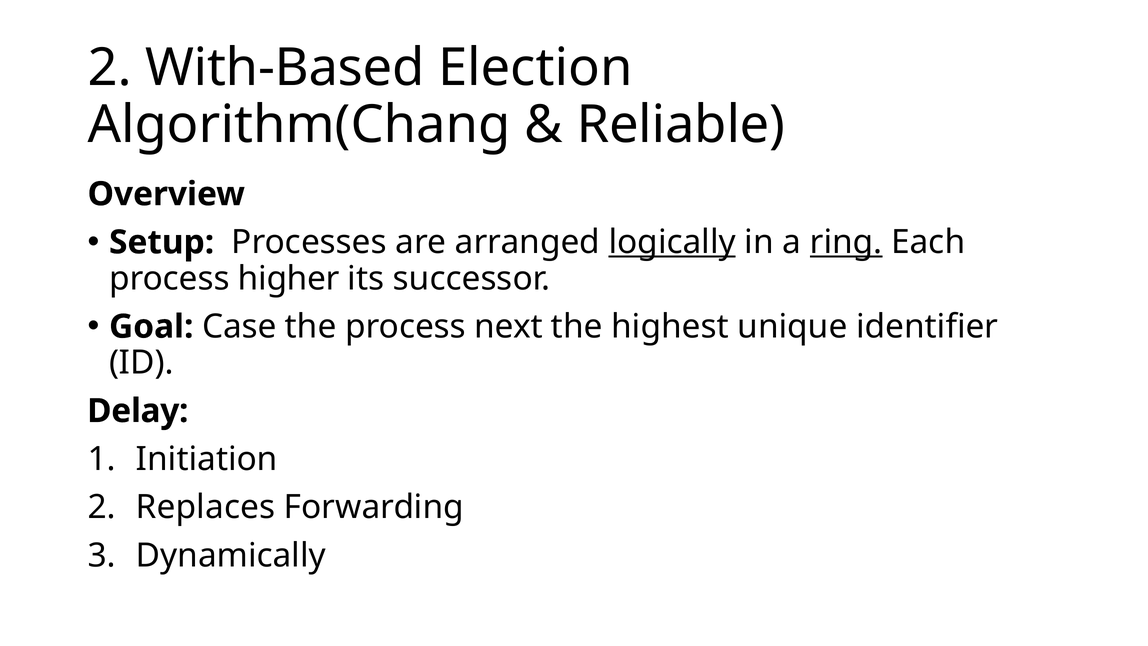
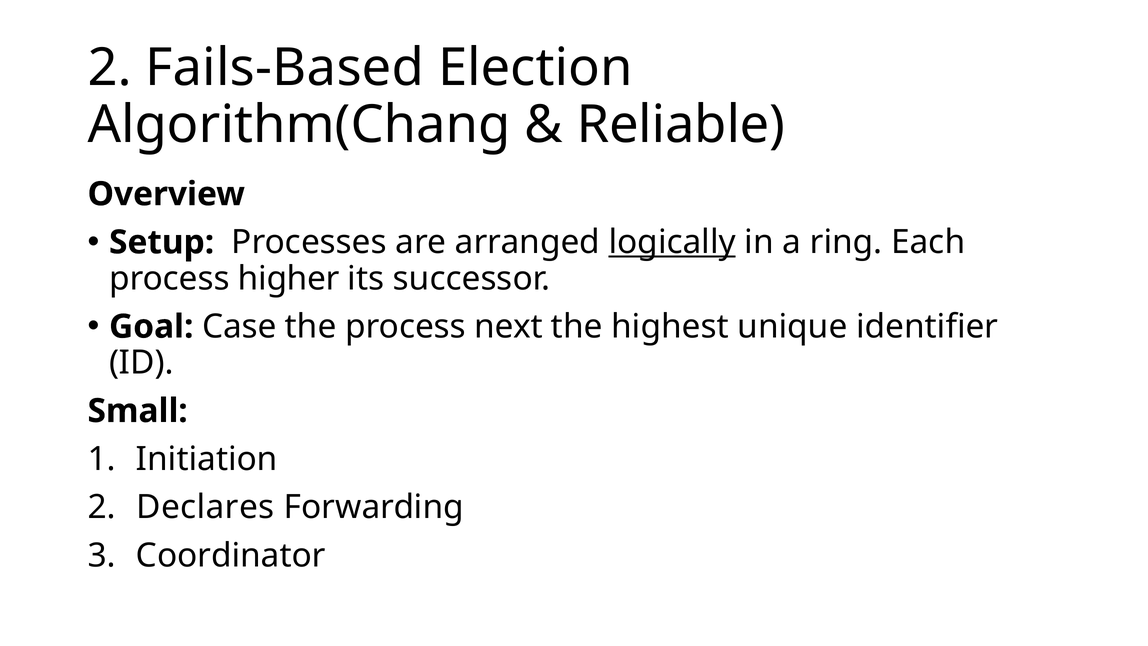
With-Based: With-Based -> Fails-Based
ring underline: present -> none
Delay: Delay -> Small
Replaces: Replaces -> Declares
Dynamically: Dynamically -> Coordinator
